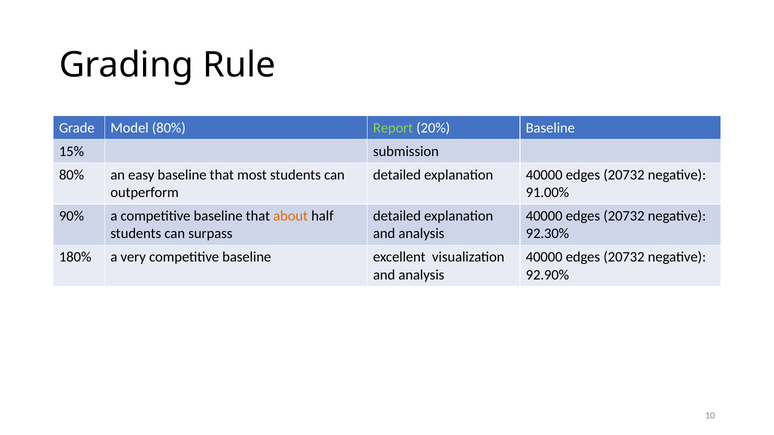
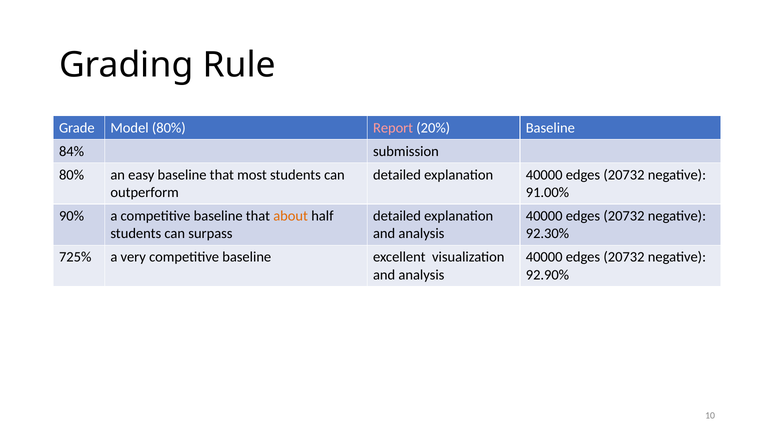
Report colour: light green -> pink
15%: 15% -> 84%
180%: 180% -> 725%
